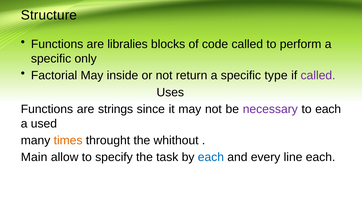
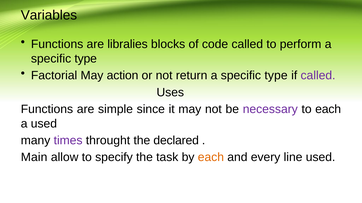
Structure: Structure -> Variables
only at (86, 59): only -> type
inside: inside -> action
strings: strings -> simple
times colour: orange -> purple
whithout: whithout -> declared
each at (211, 158) colour: blue -> orange
line each: each -> used
